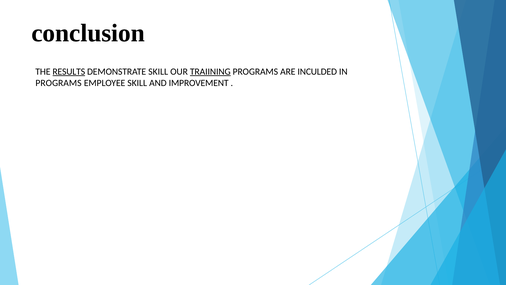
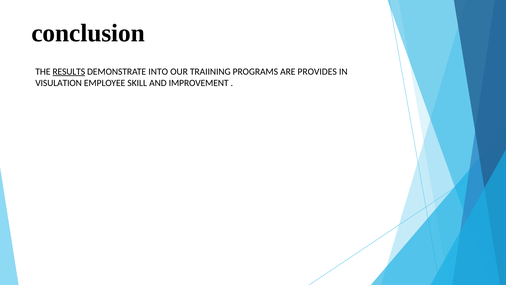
DEMONSTRATE SKILL: SKILL -> INTO
TRAIINING underline: present -> none
INCULDED: INCULDED -> PROVIDES
PROGRAMS at (59, 83): PROGRAMS -> VISULATION
